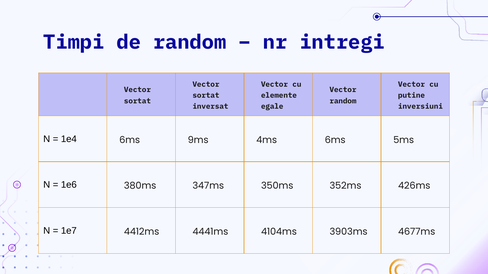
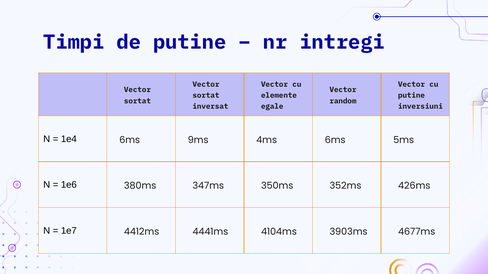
de random: random -> putine
